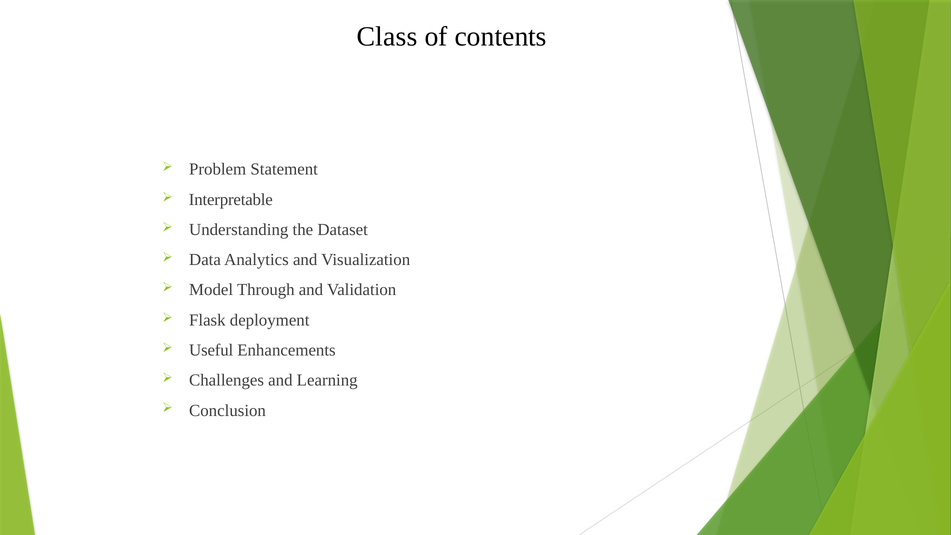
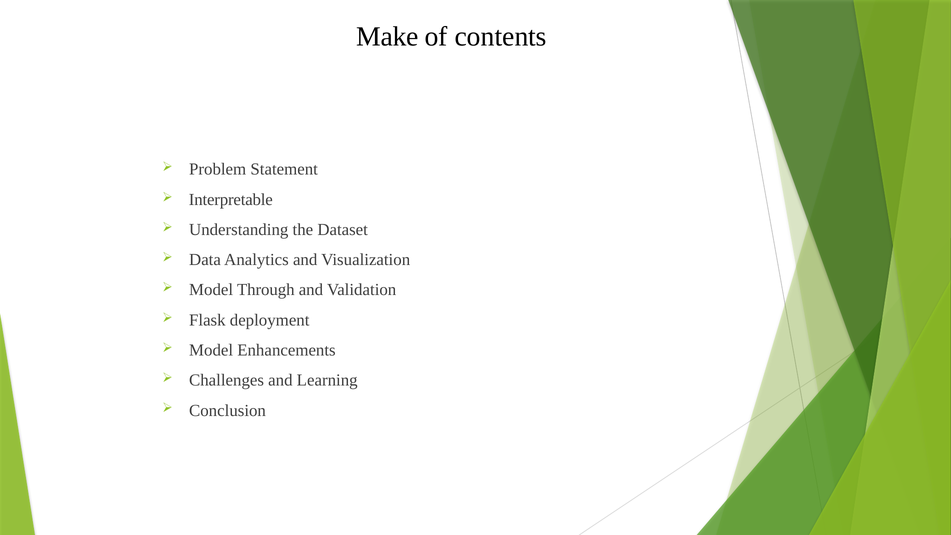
Class: Class -> Make
Useful at (211, 350): Useful -> Model
